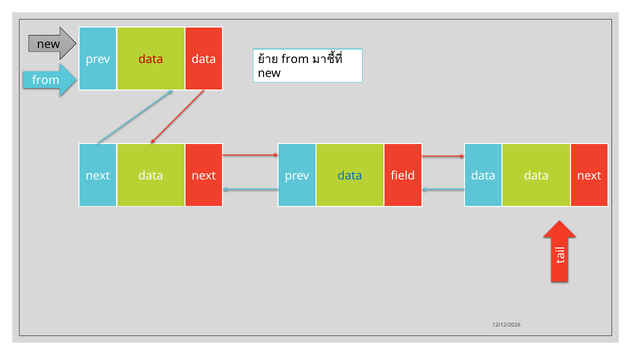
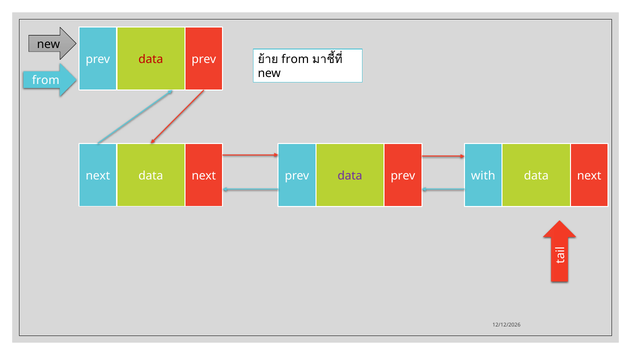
data at (204, 59): data -> prev
data at (350, 176) colour: blue -> purple
field at (403, 176): field -> prev
data at (483, 176): data -> with
